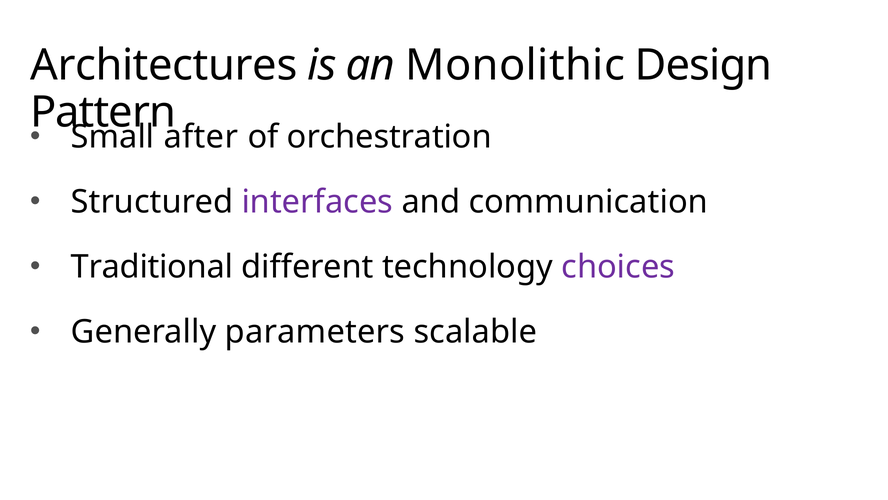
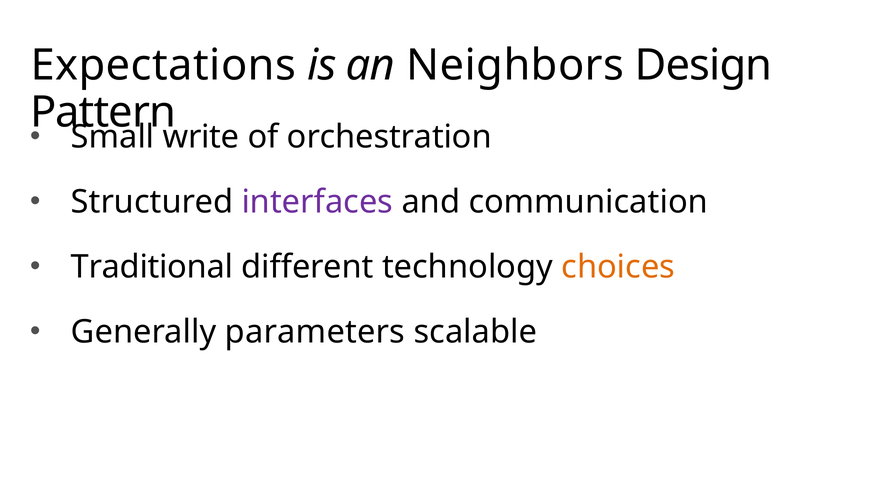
Architectures: Architectures -> Expectations
Monolithic: Monolithic -> Neighbors
after: after -> write
choices colour: purple -> orange
